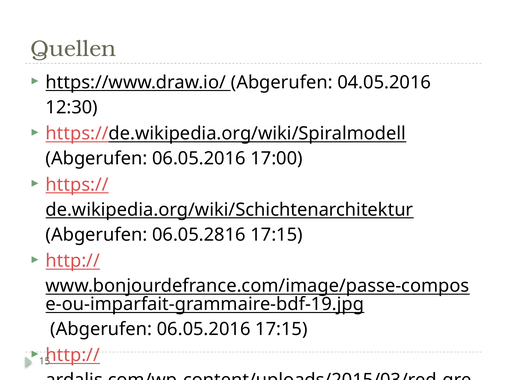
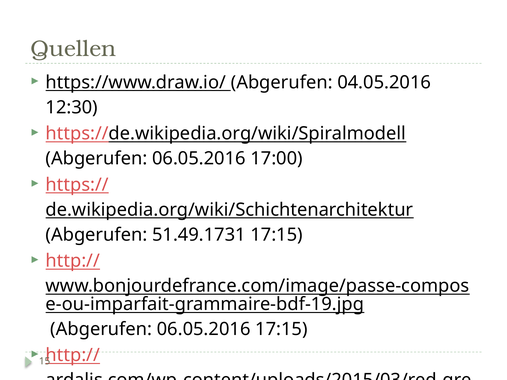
06.05.2816: 06.05.2816 -> 51.49.1731
